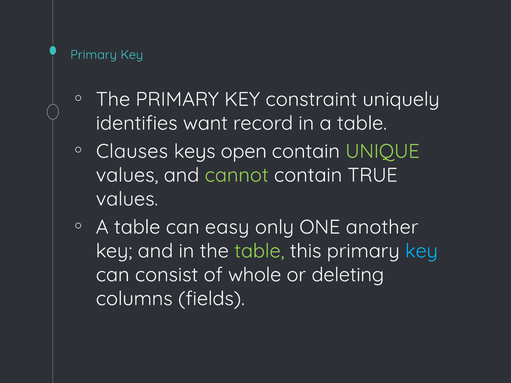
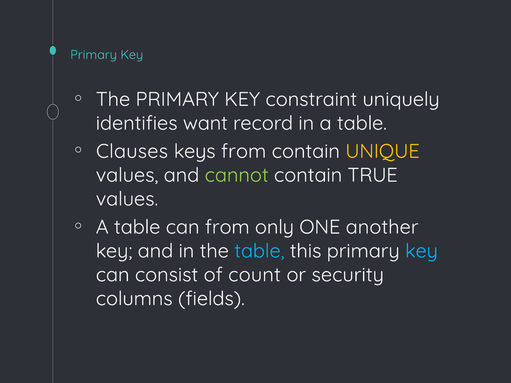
keys open: open -> from
UNIQUE colour: light green -> yellow
can easy: easy -> from
table at (259, 251) colour: light green -> light blue
whole: whole -> count
deleting: deleting -> security
